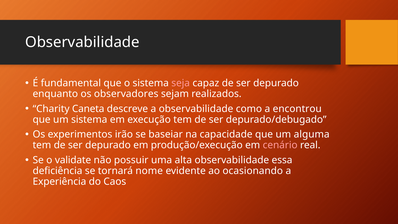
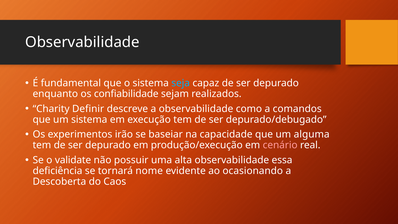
seja colour: pink -> light blue
observadores: observadores -> confiabilidade
Caneta: Caneta -> Definir
encontrou: encontrou -> comandos
Experiência: Experiência -> Descoberta
